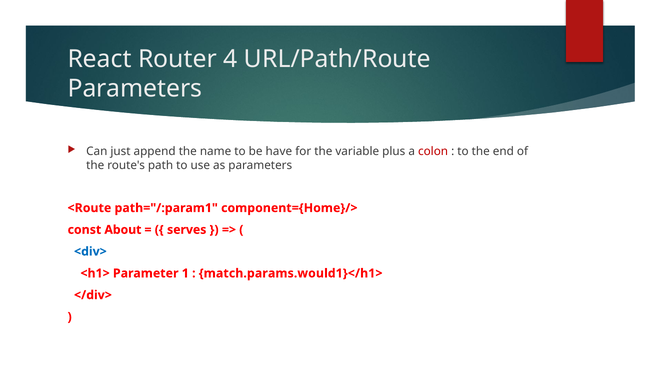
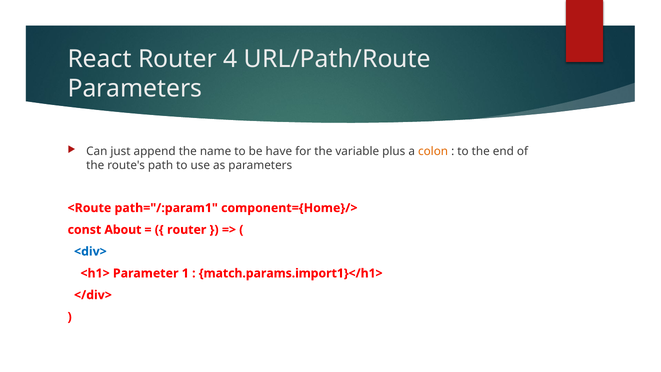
colon colour: red -> orange
serves at (187, 230): serves -> router
match.params.would1}</h1>: match.params.would1}</h1> -> match.params.import1}</h1>
